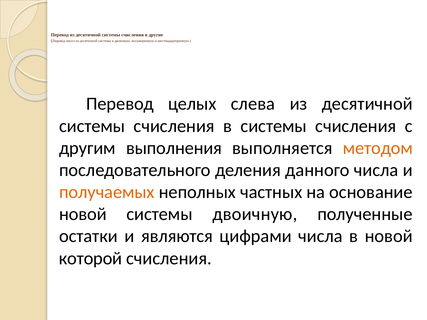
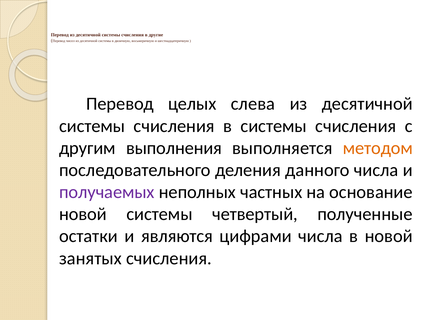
получаемых colour: orange -> purple
системы двоичную: двоичную -> четвертый
которой: которой -> занятых
